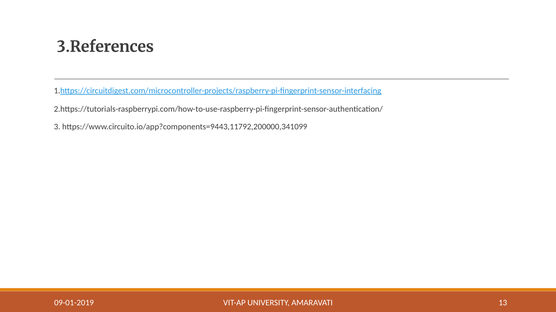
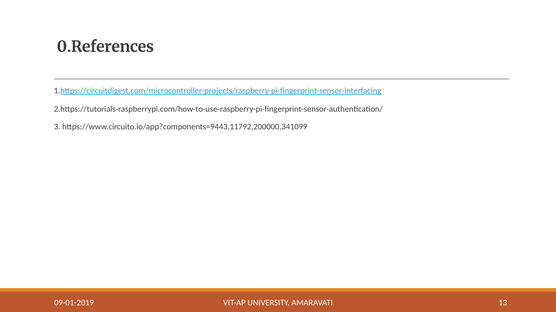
3.References: 3.References -> 0.References
